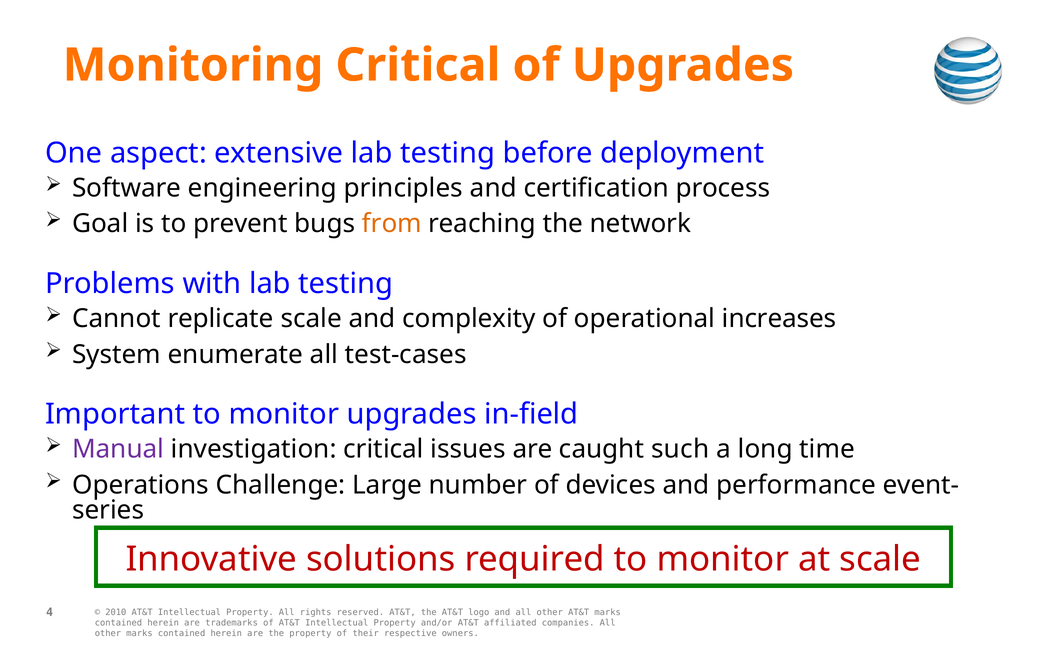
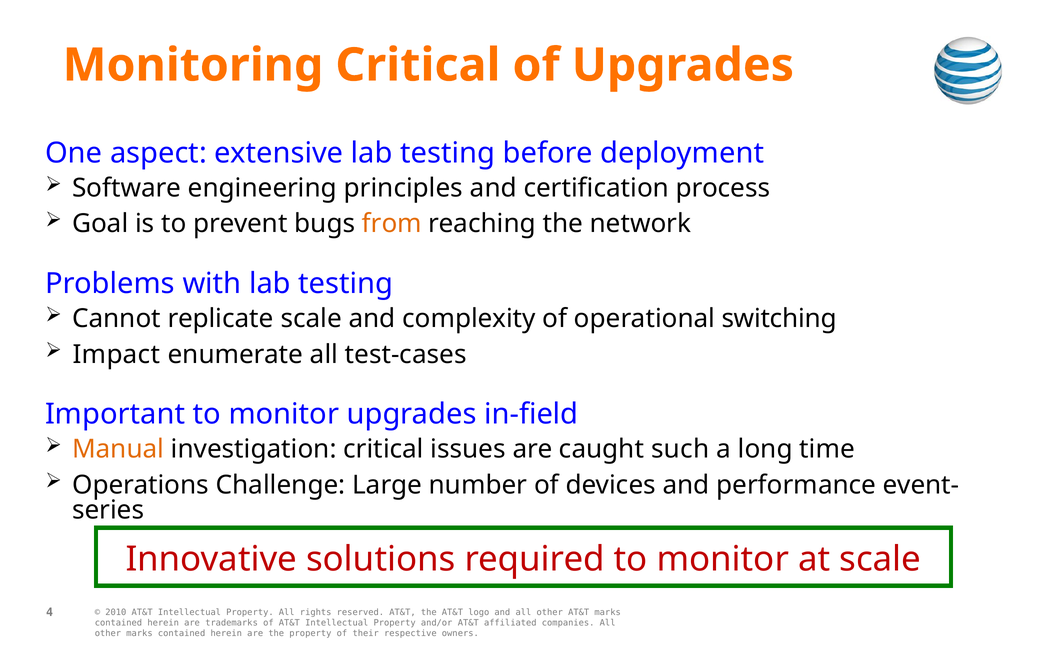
increases: increases -> switching
System: System -> Impact
Manual colour: purple -> orange
